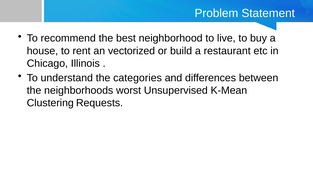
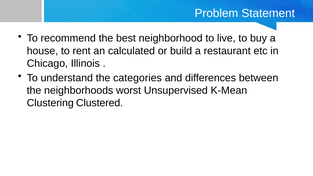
vectorized: vectorized -> calculated
Requests: Requests -> Clustered
